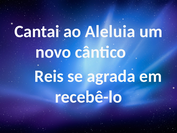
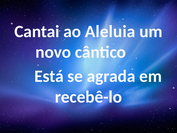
Reis: Reis -> Está
